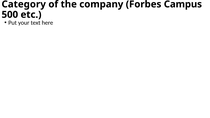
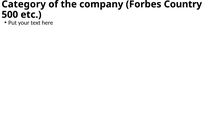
Campus: Campus -> Country
